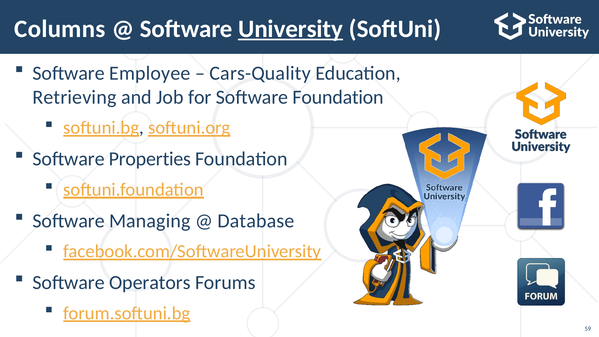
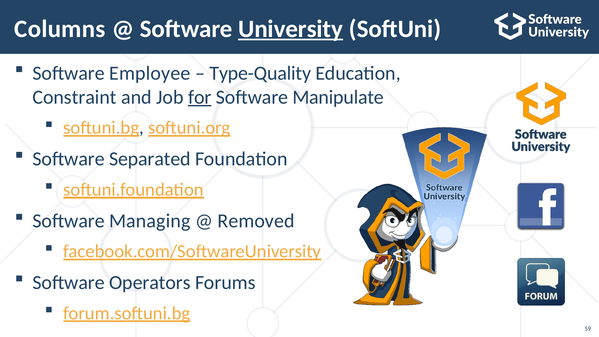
Cars-Quality: Cars-Quality -> Type-Quality
Retrieving: Retrieving -> Constraint
for underline: none -> present
Software Foundation: Foundation -> Manipulate
Properties: Properties -> Separated
Database: Database -> Removed
